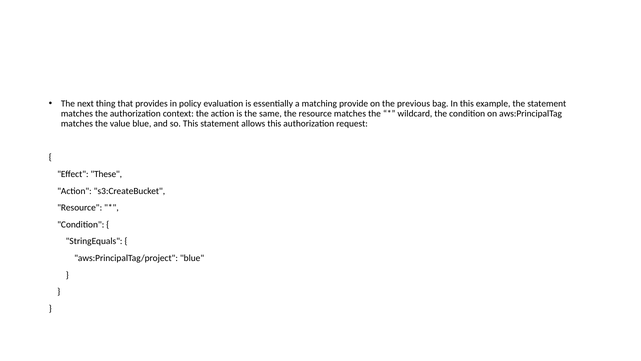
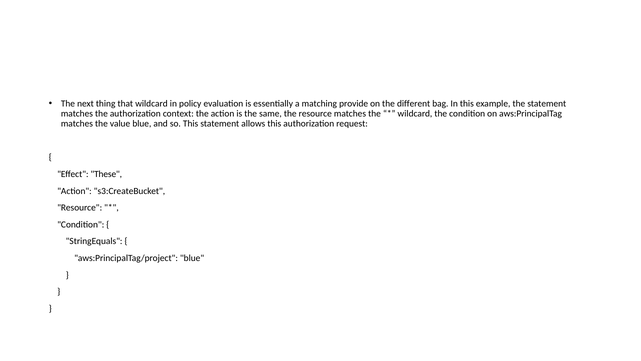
that provides: provides -> wildcard
previous: previous -> different
